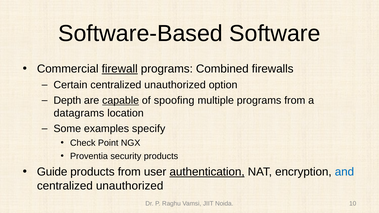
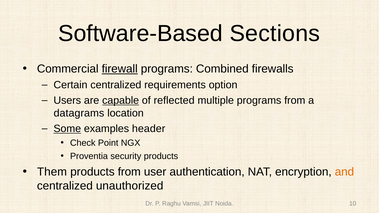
Software: Software -> Sections
unauthorized at (175, 85): unauthorized -> requirements
Depth: Depth -> Users
spoofing: spoofing -> reflected
Some underline: none -> present
specify: specify -> header
Guide: Guide -> Them
authentication underline: present -> none
and colour: blue -> orange
